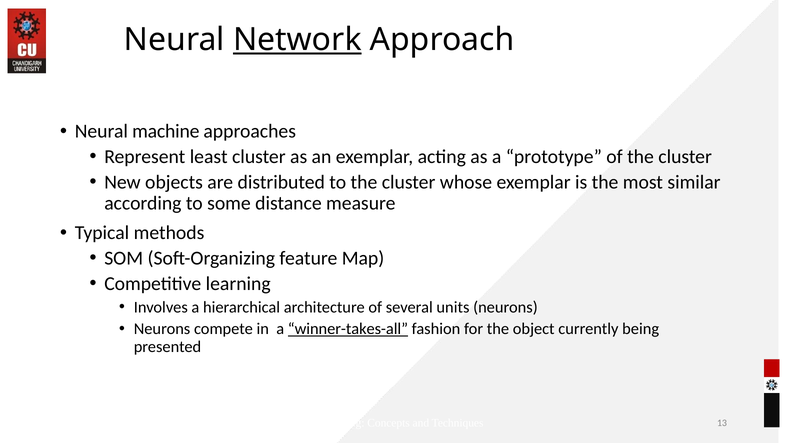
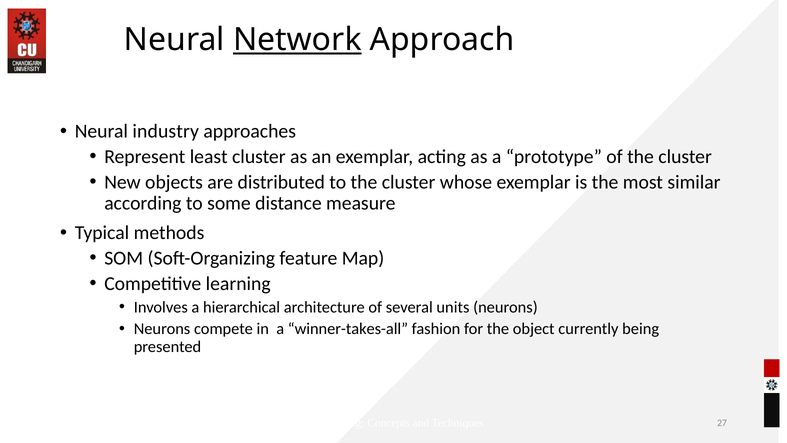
machine: machine -> industry
winner-takes-all underline: present -> none
13: 13 -> 27
